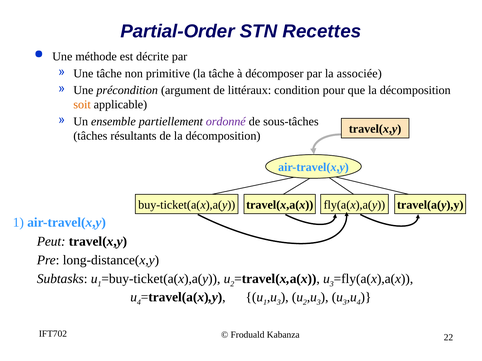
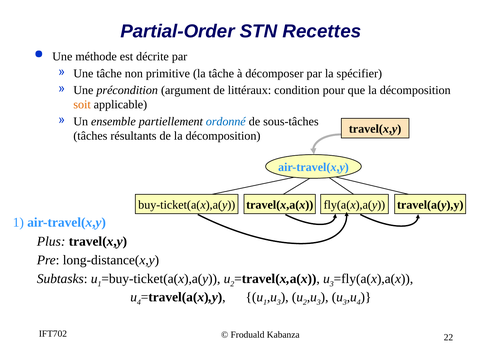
associée: associée -> spécifier
ordonné colour: purple -> blue
Peut: Peut -> Plus
